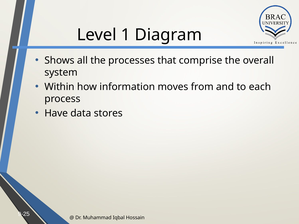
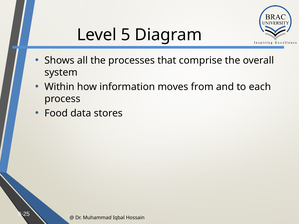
1: 1 -> 5
Have: Have -> Food
